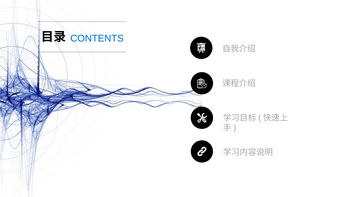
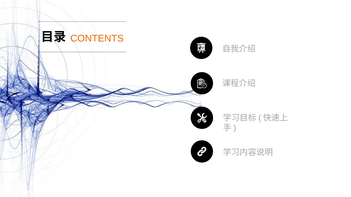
CONTENTS colour: blue -> orange
